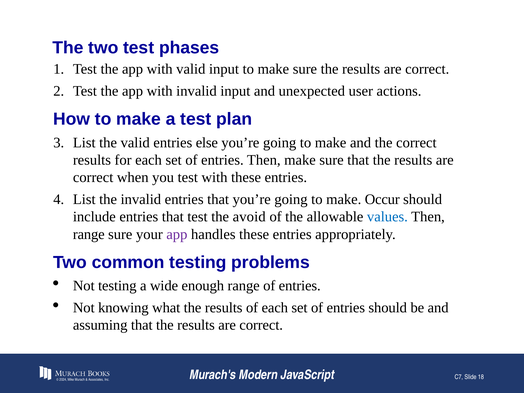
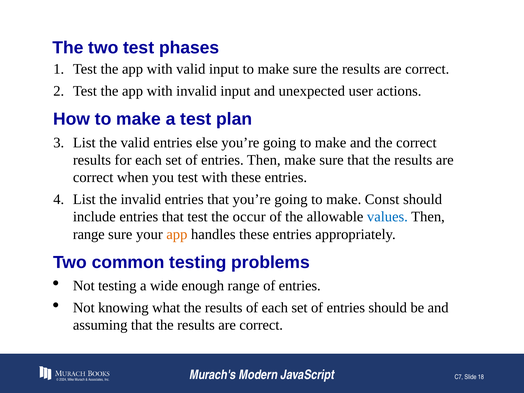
Occur: Occur -> Const
avoid: avoid -> occur
app at (177, 234) colour: purple -> orange
